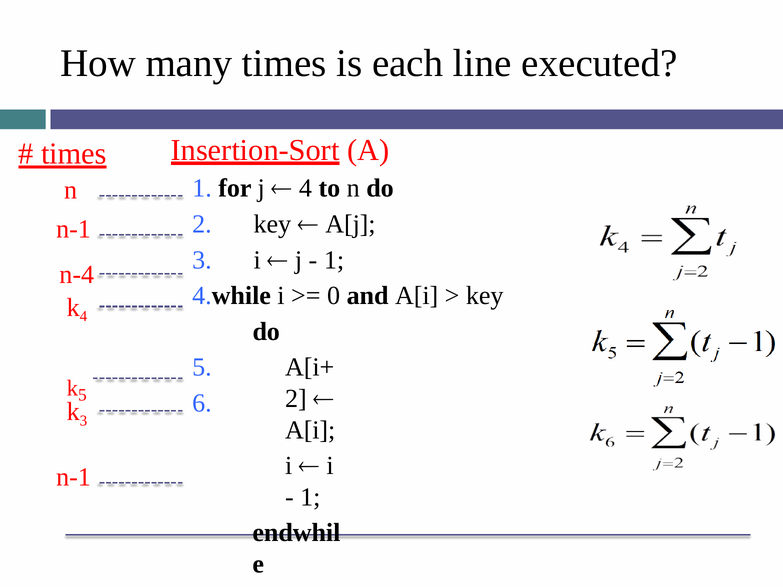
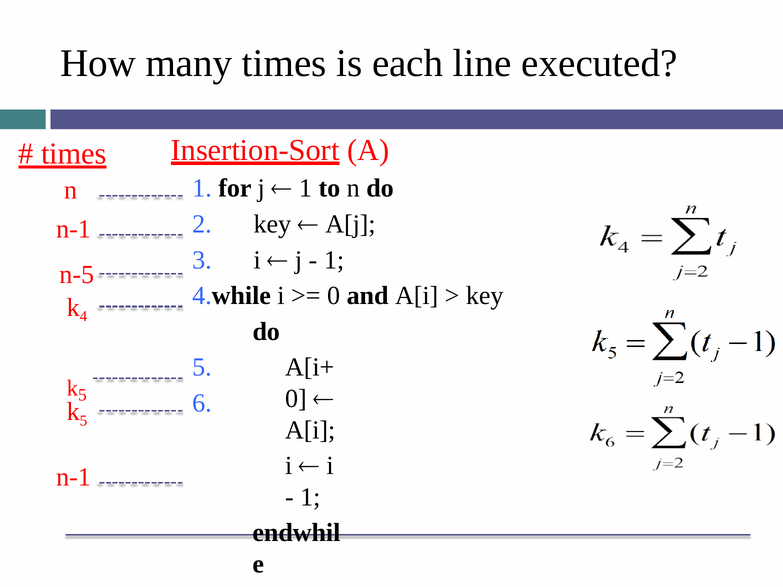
4 at (306, 188): 4 -> 1
n-4: n-4 -> n-5
2 at (296, 399): 2 -> 0
3 at (84, 421): 3 -> 5
